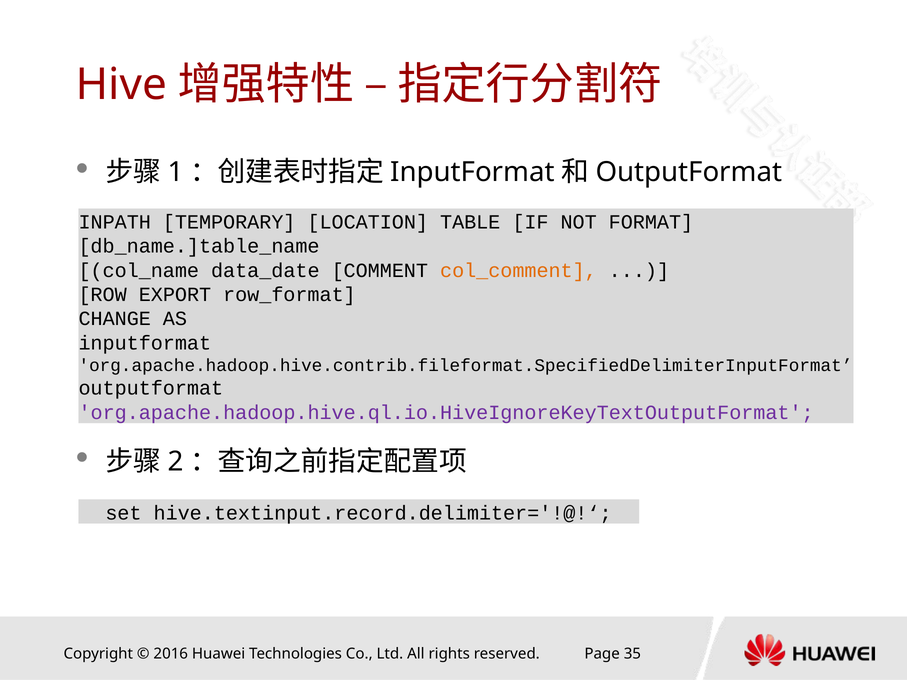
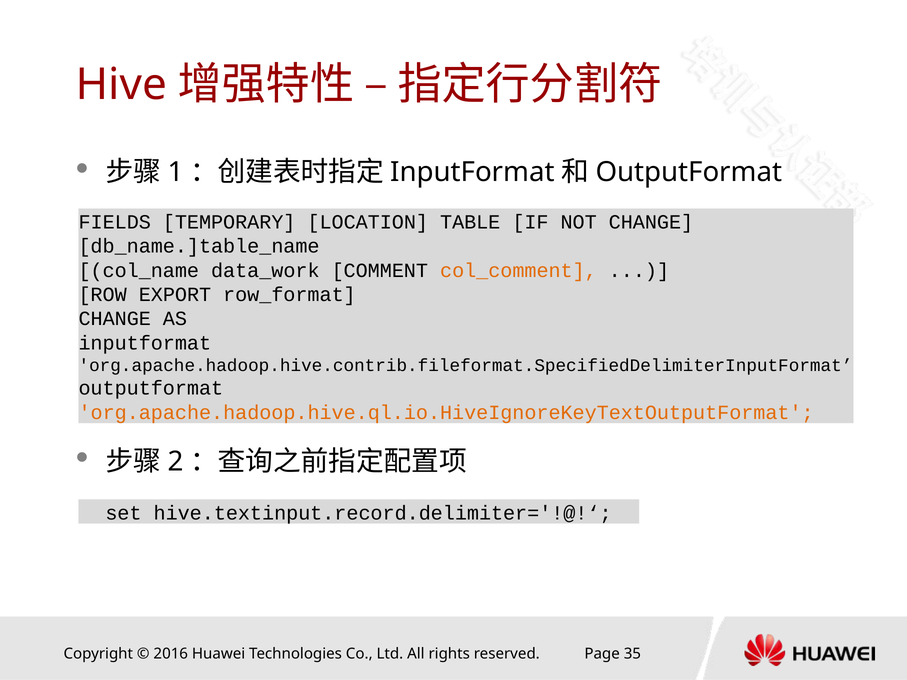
INPATH: INPATH -> FIELDS
NOT FORMAT: FORMAT -> CHANGE
data_date: data_date -> data_work
org.apache.hadoop.hive.ql.io.HiveIgnoreKeyTextOutputFormat colour: purple -> orange
